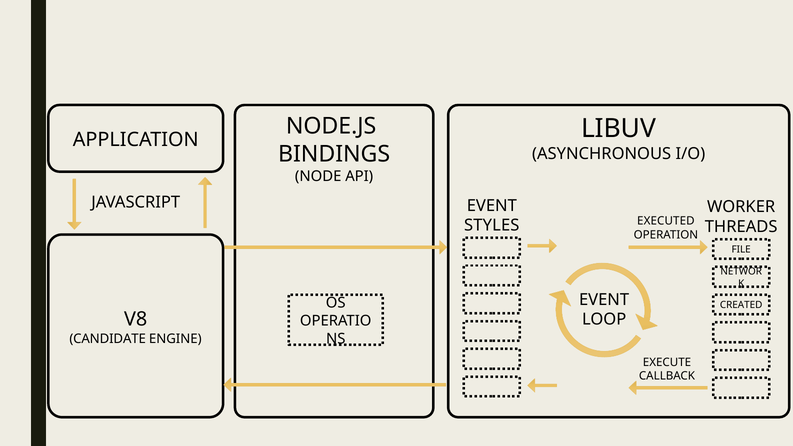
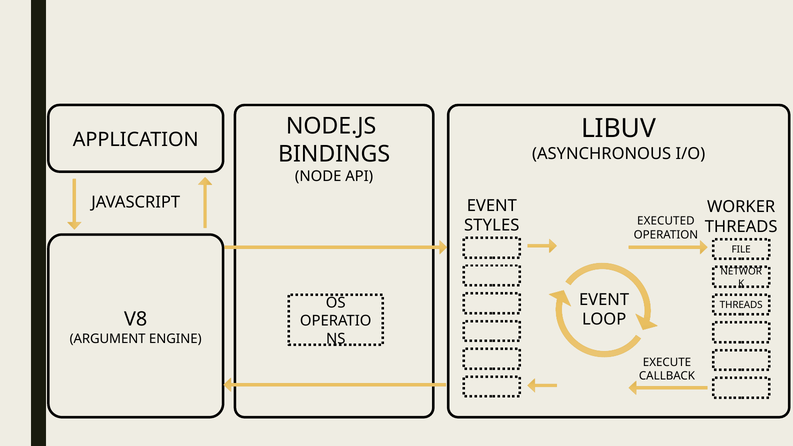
CREATED at (741, 305): CREATED -> THREADS
CANDIDATE: CANDIDATE -> ARGUMENT
